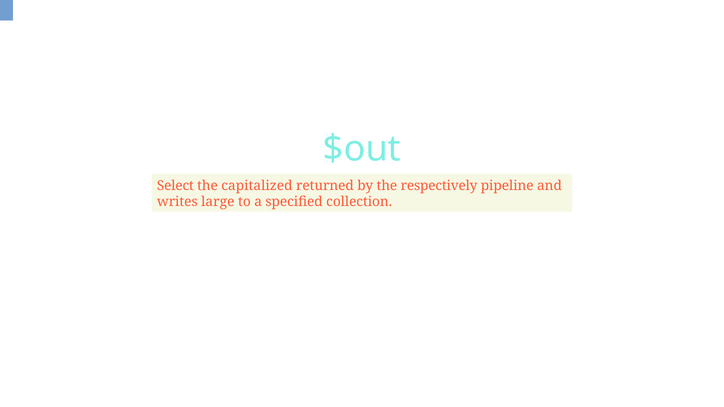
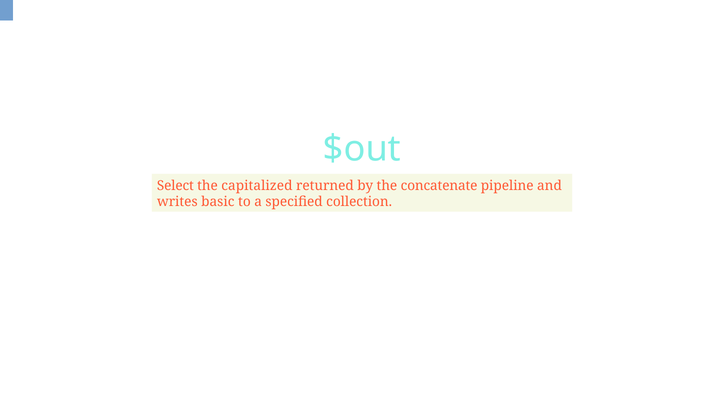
respectively: respectively -> concatenate
large: large -> basic
